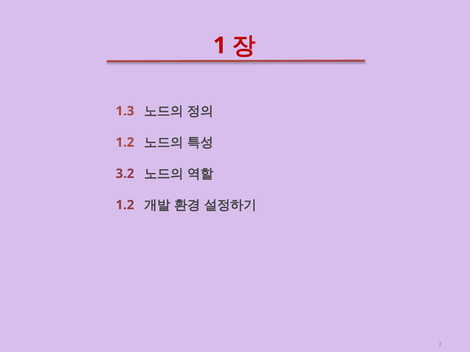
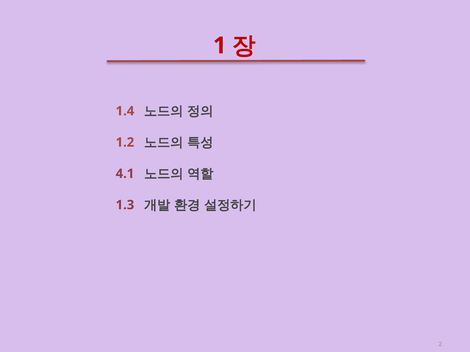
1.3: 1.3 -> 1.4
3.2: 3.2 -> 4.1
1.2 at (125, 205): 1.2 -> 1.3
